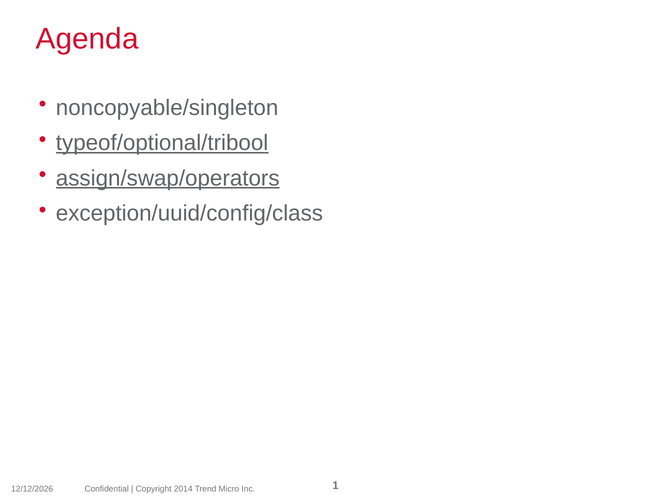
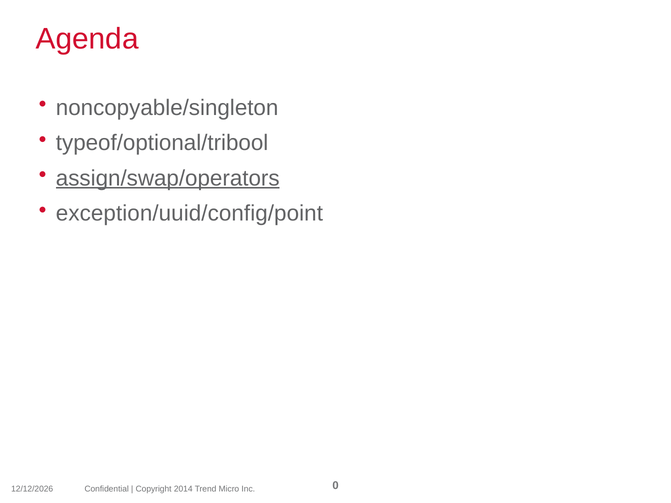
typeof/optional/tribool underline: present -> none
exception/uuid/config/class: exception/uuid/config/class -> exception/uuid/config/point
1: 1 -> 0
